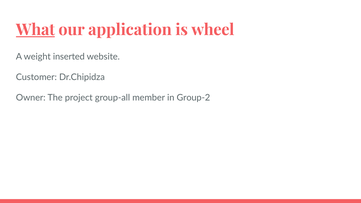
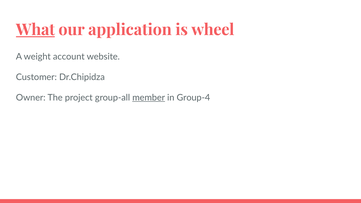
inserted: inserted -> account
member underline: none -> present
Group-2: Group-2 -> Group-4
